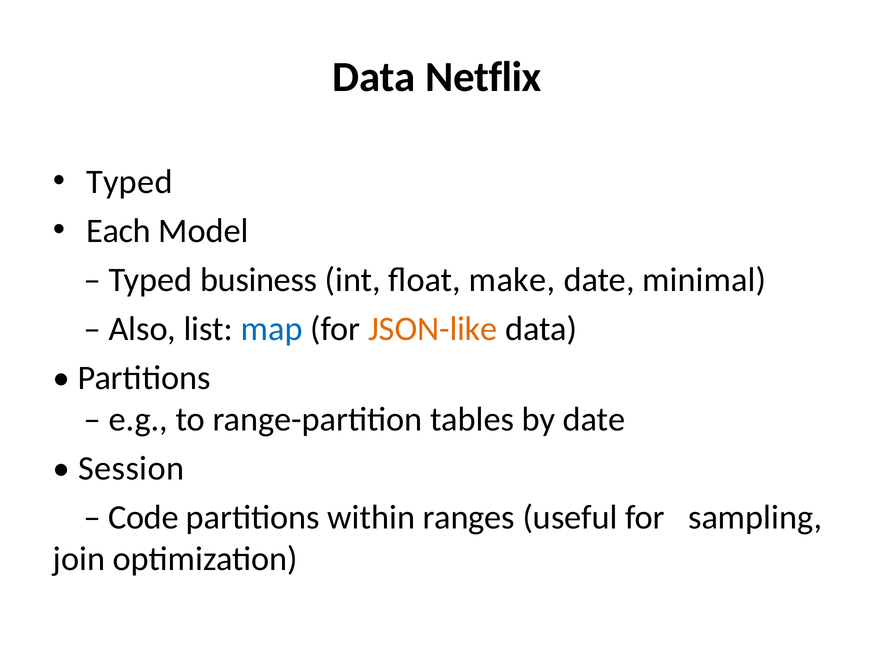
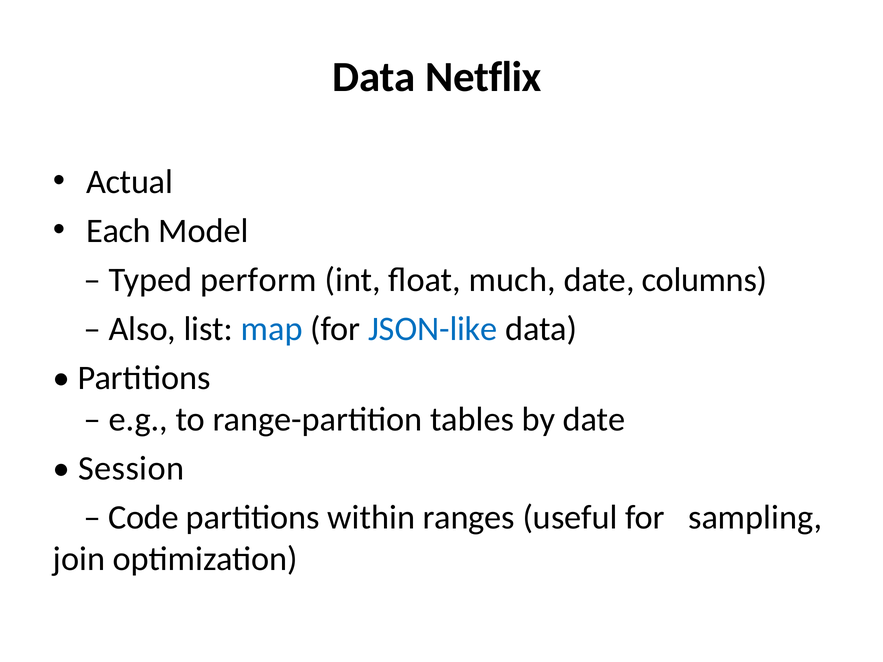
Typed at (129, 182): Typed -> Actual
business: business -> perform
make: make -> much
minimal: minimal -> columns
JSON-like colour: orange -> blue
